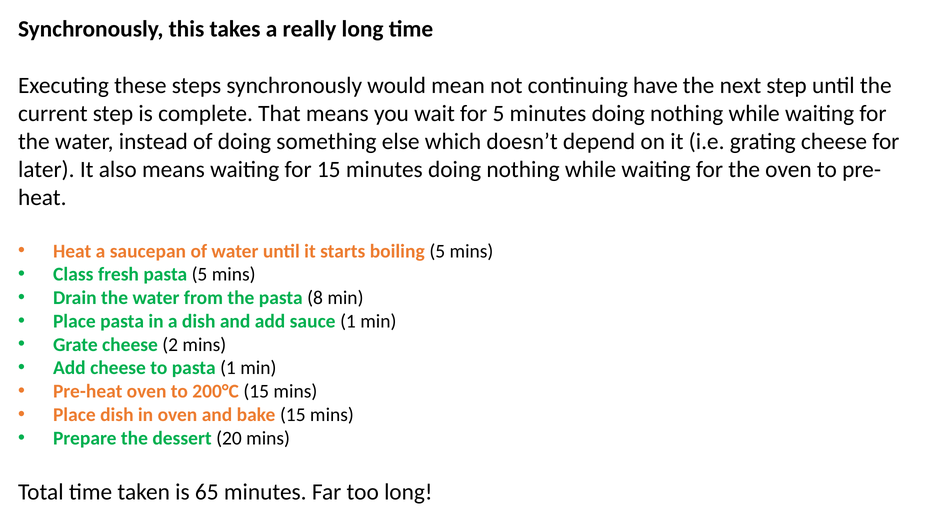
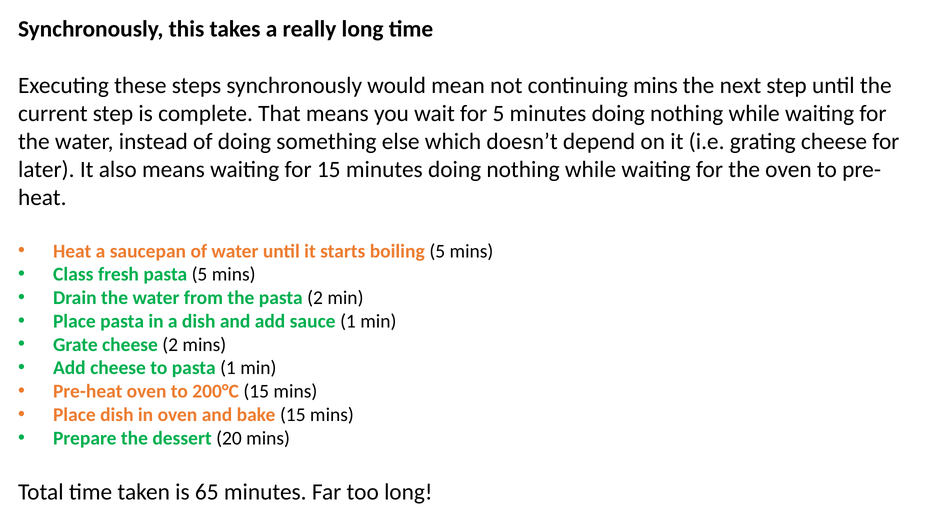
continuing have: have -> mins
pasta 8: 8 -> 2
